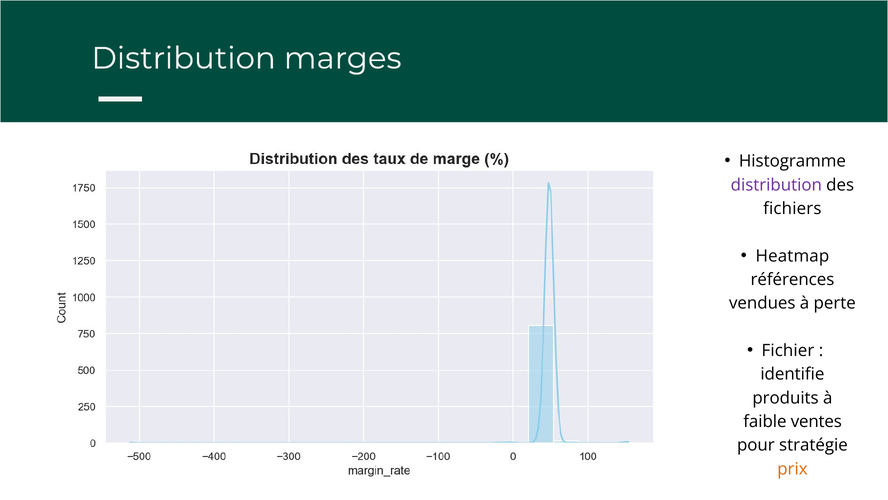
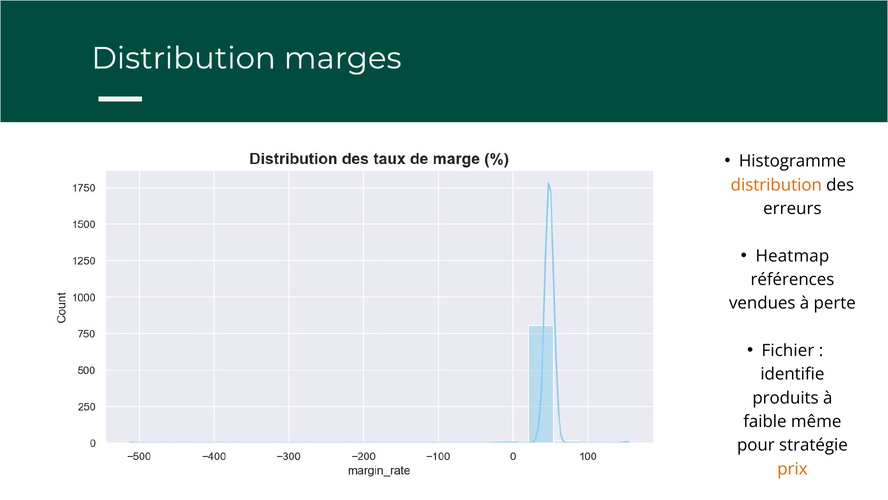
distribution at (776, 185) colour: purple -> orange
fichiers: fichiers -> erreurs
ventes: ventes -> même
